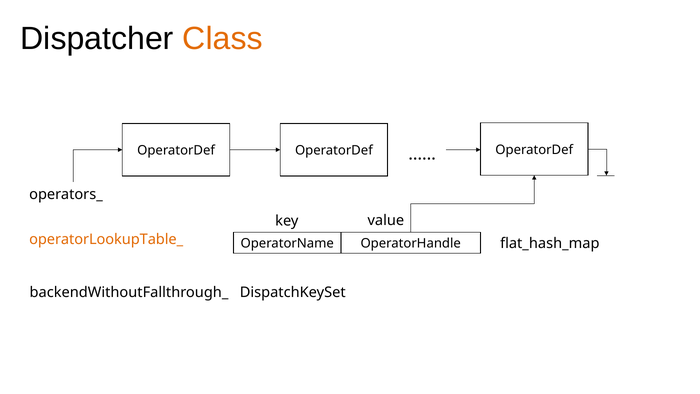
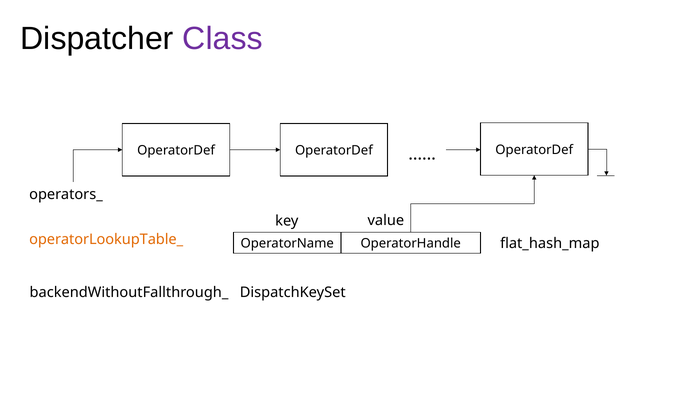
Class colour: orange -> purple
